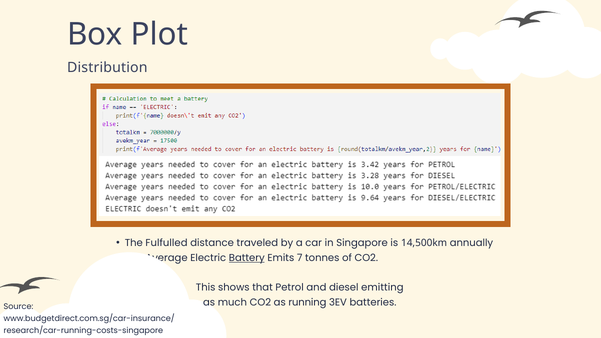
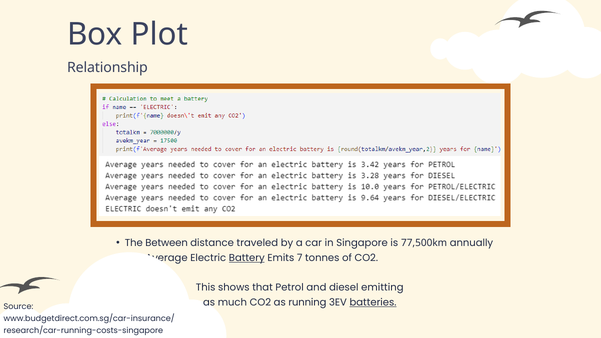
Distribution: Distribution -> Relationship
Fulfulled: Fulfulled -> Between
14,500km: 14,500km -> 77,500km
batteries underline: none -> present
